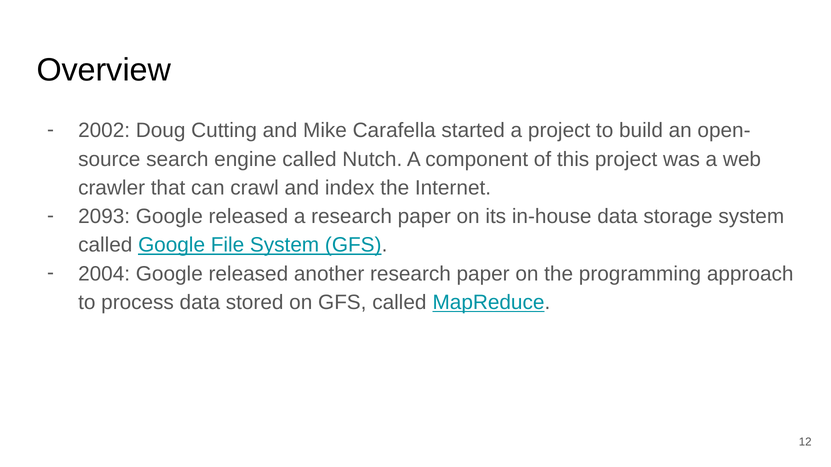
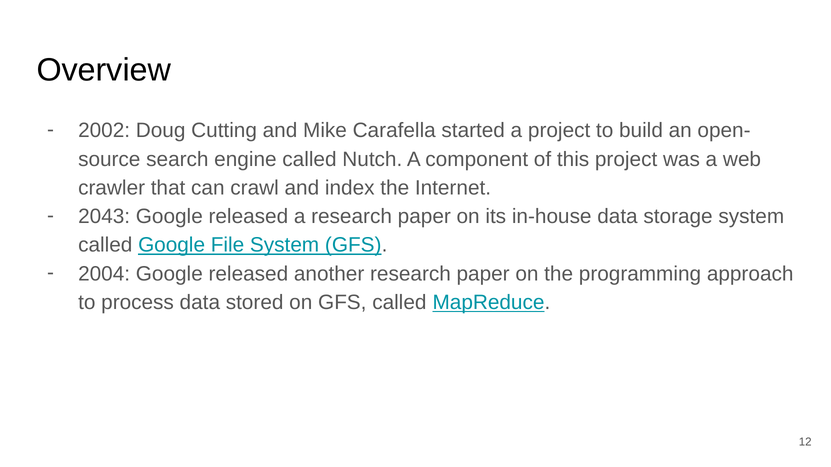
2093: 2093 -> 2043
